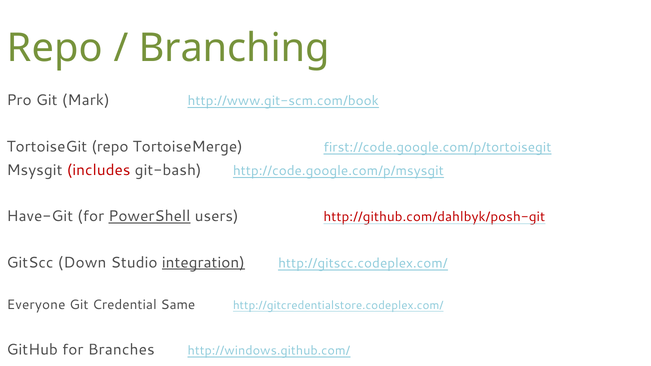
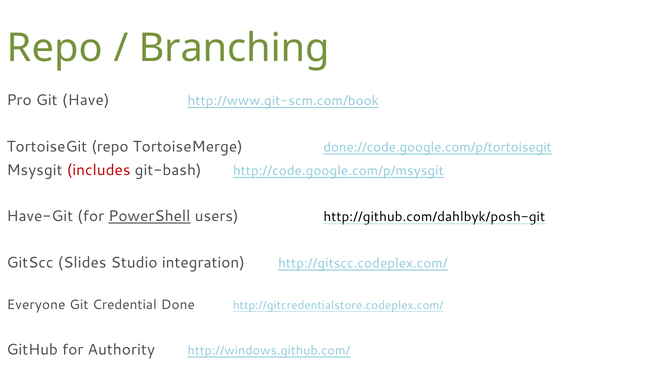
Mark: Mark -> Have
first://code.google.com/p/tortoisegit: first://code.google.com/p/tortoisegit -> done://code.google.com/p/tortoisegit
http://github.com/dahlbyk/posh-git colour: red -> black
Down: Down -> Slides
integration underline: present -> none
Same: Same -> Done
Branches: Branches -> Authority
